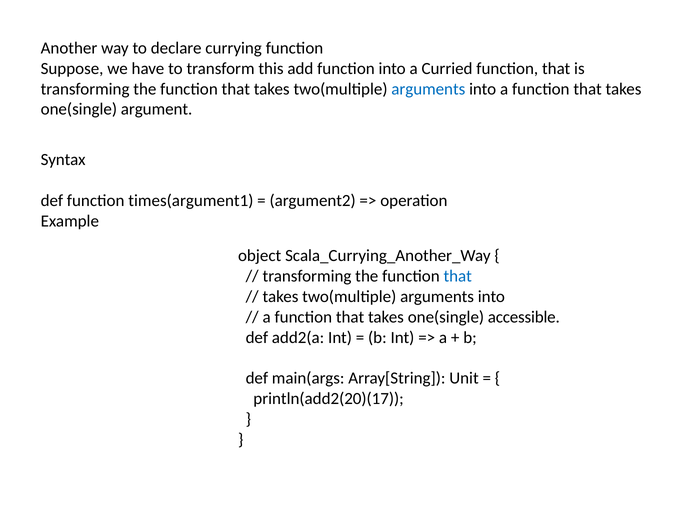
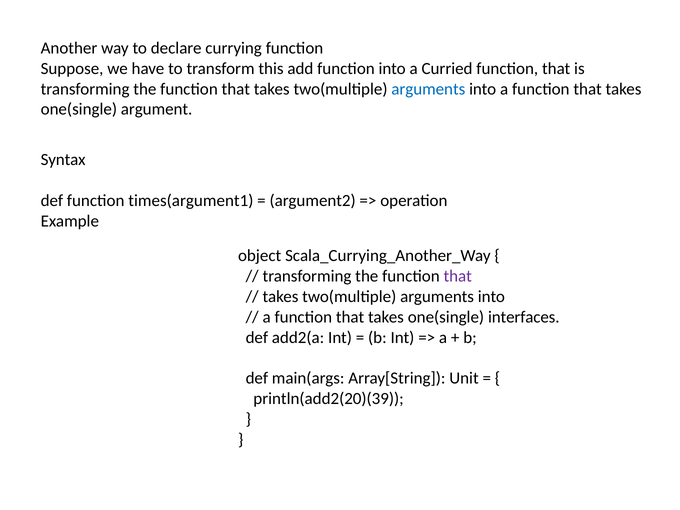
that at (458, 276) colour: blue -> purple
accessible: accessible -> interfaces
println(add2(20)(17: println(add2(20)(17 -> println(add2(20)(39
